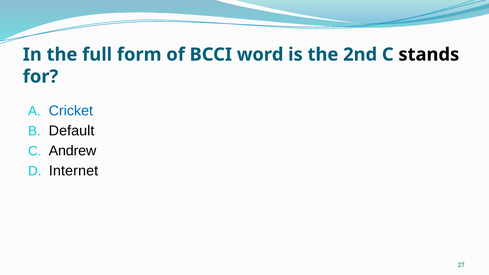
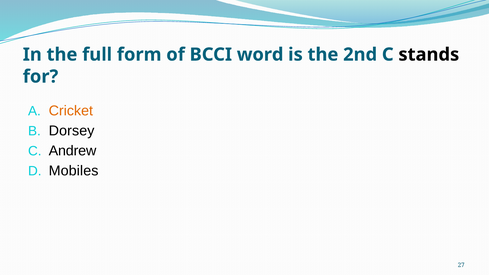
Cricket colour: blue -> orange
Default: Default -> Dorsey
Internet: Internet -> Mobiles
